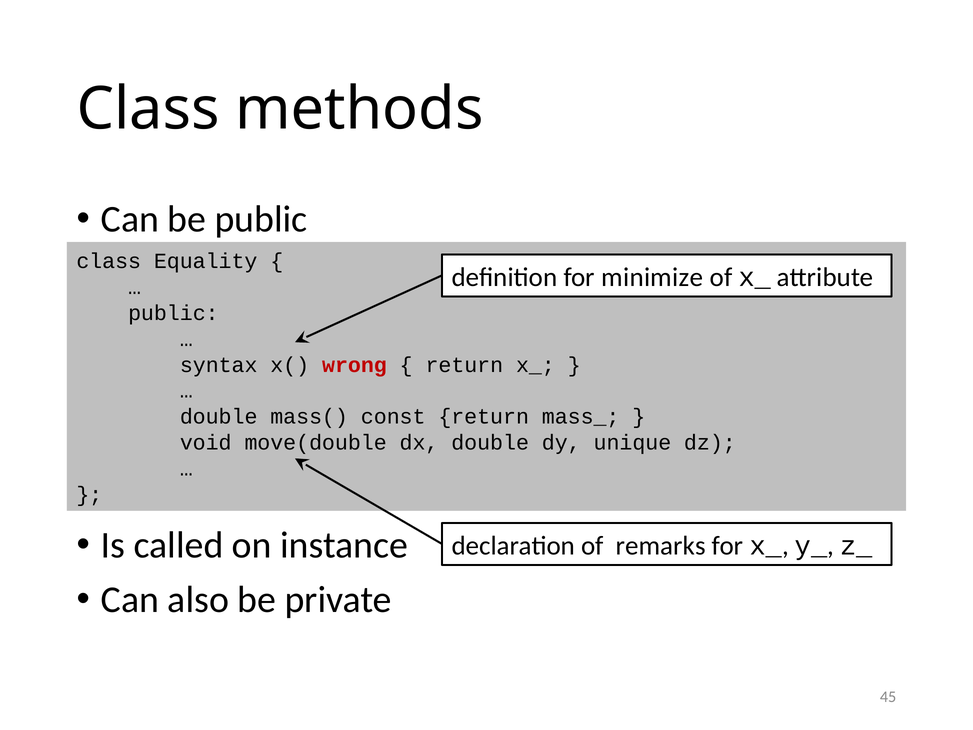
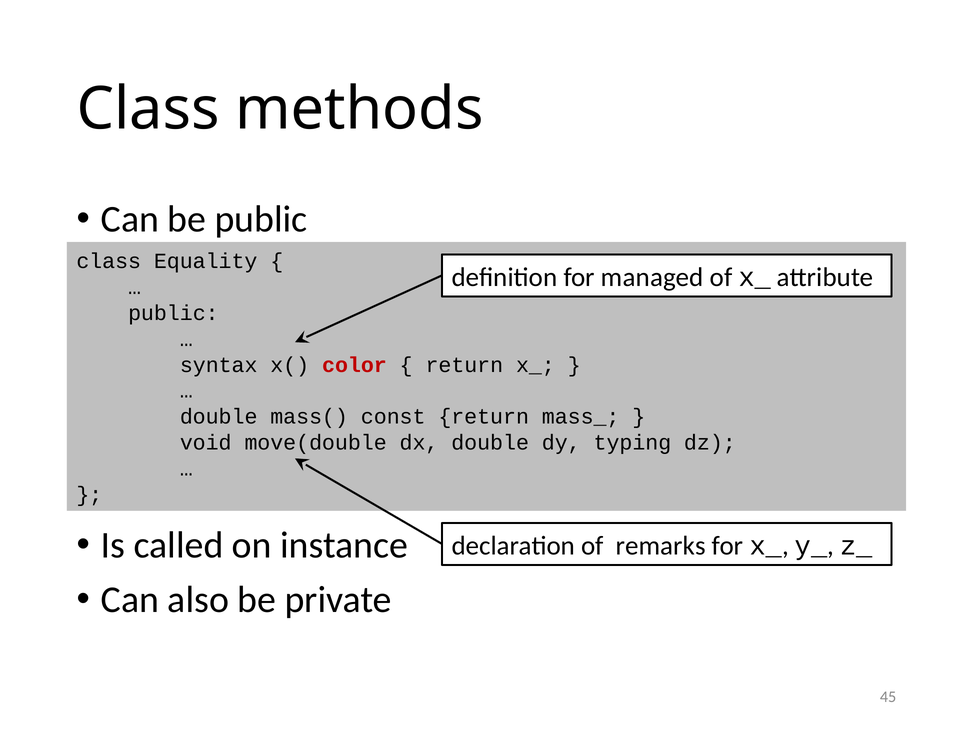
minimize: minimize -> managed
wrong: wrong -> color
unique: unique -> typing
